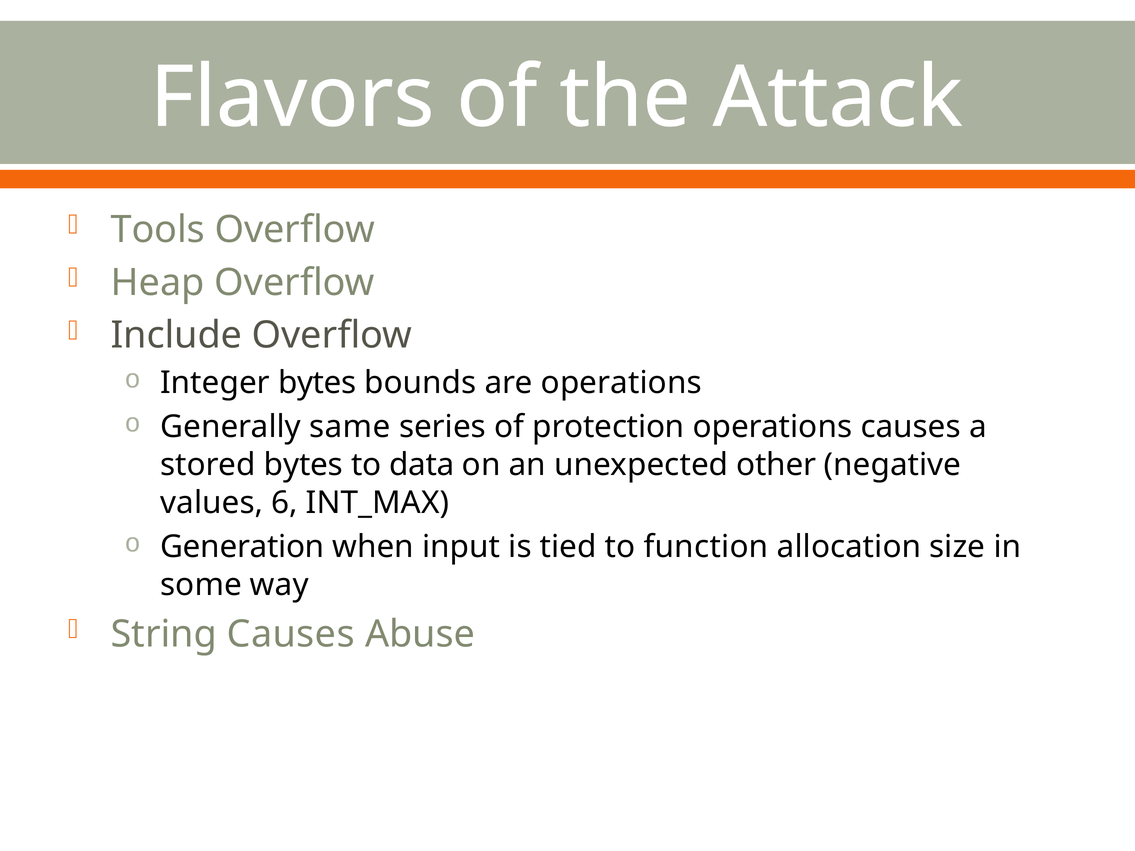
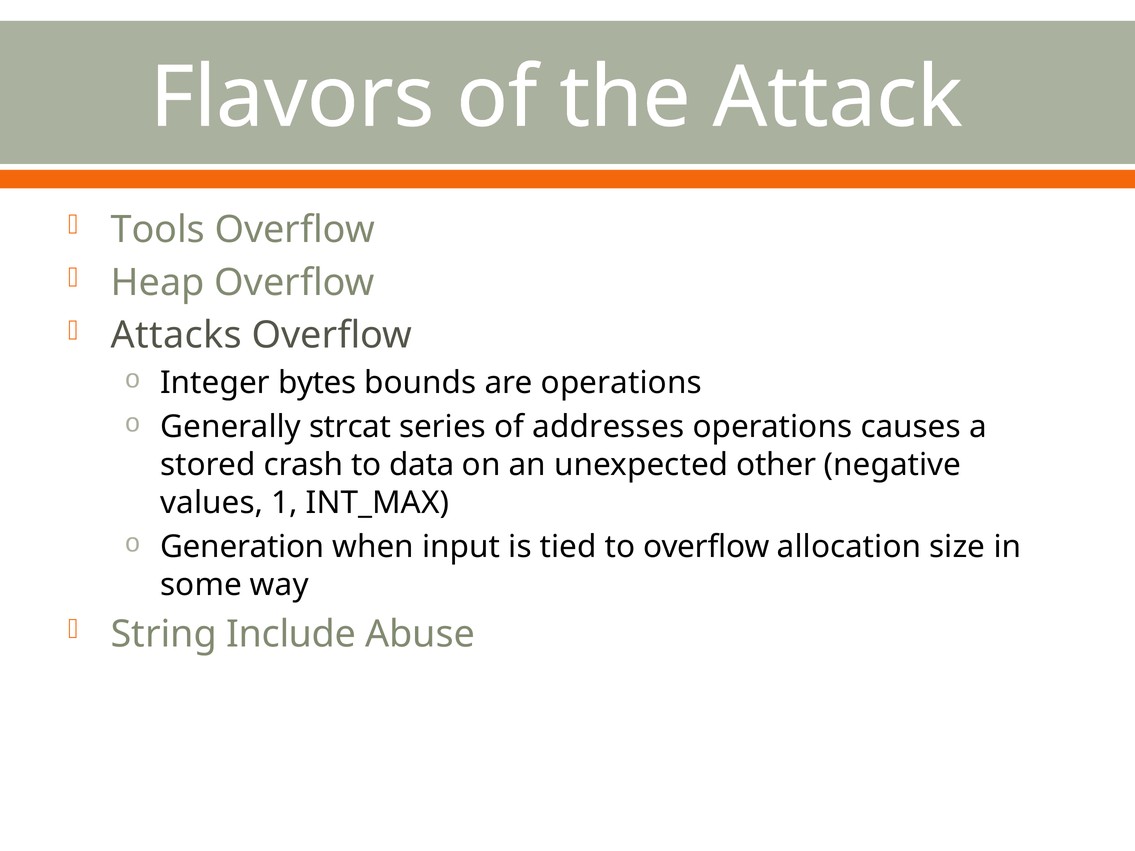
Include: Include -> Attacks
same: same -> strcat
protection: protection -> addresses
stored bytes: bytes -> crash
6: 6 -> 1
to function: function -> overflow
String Causes: Causes -> Include
